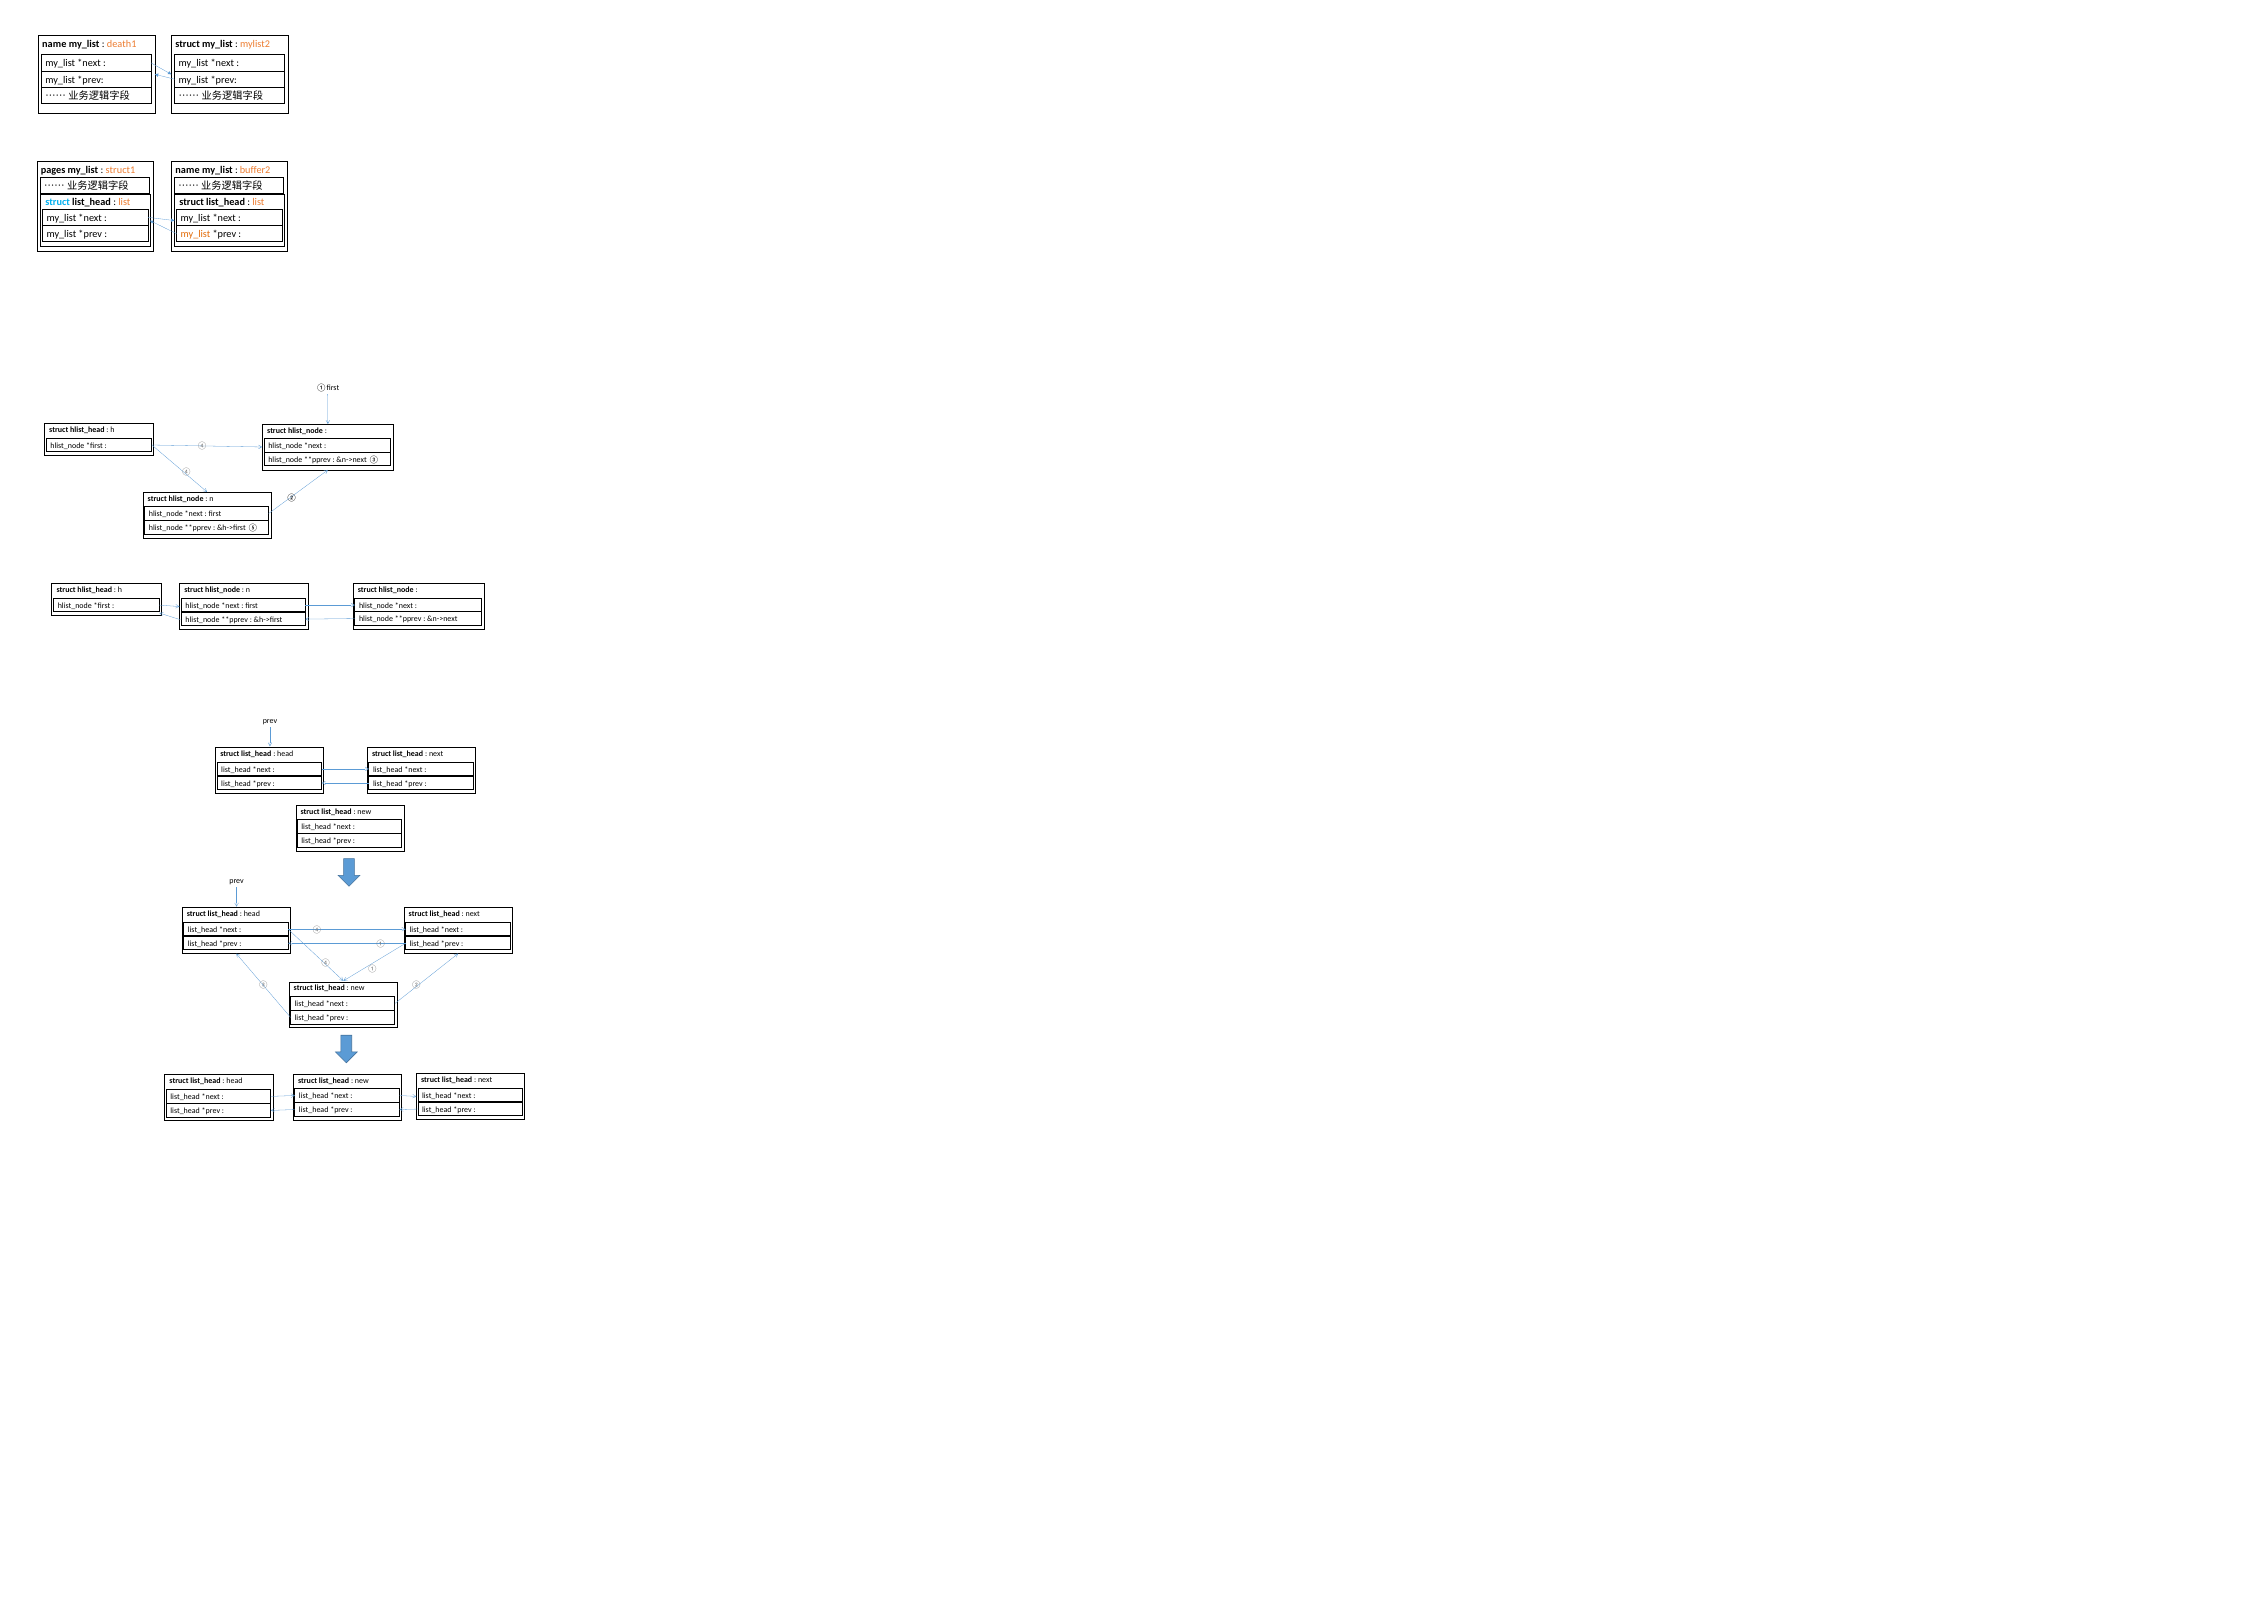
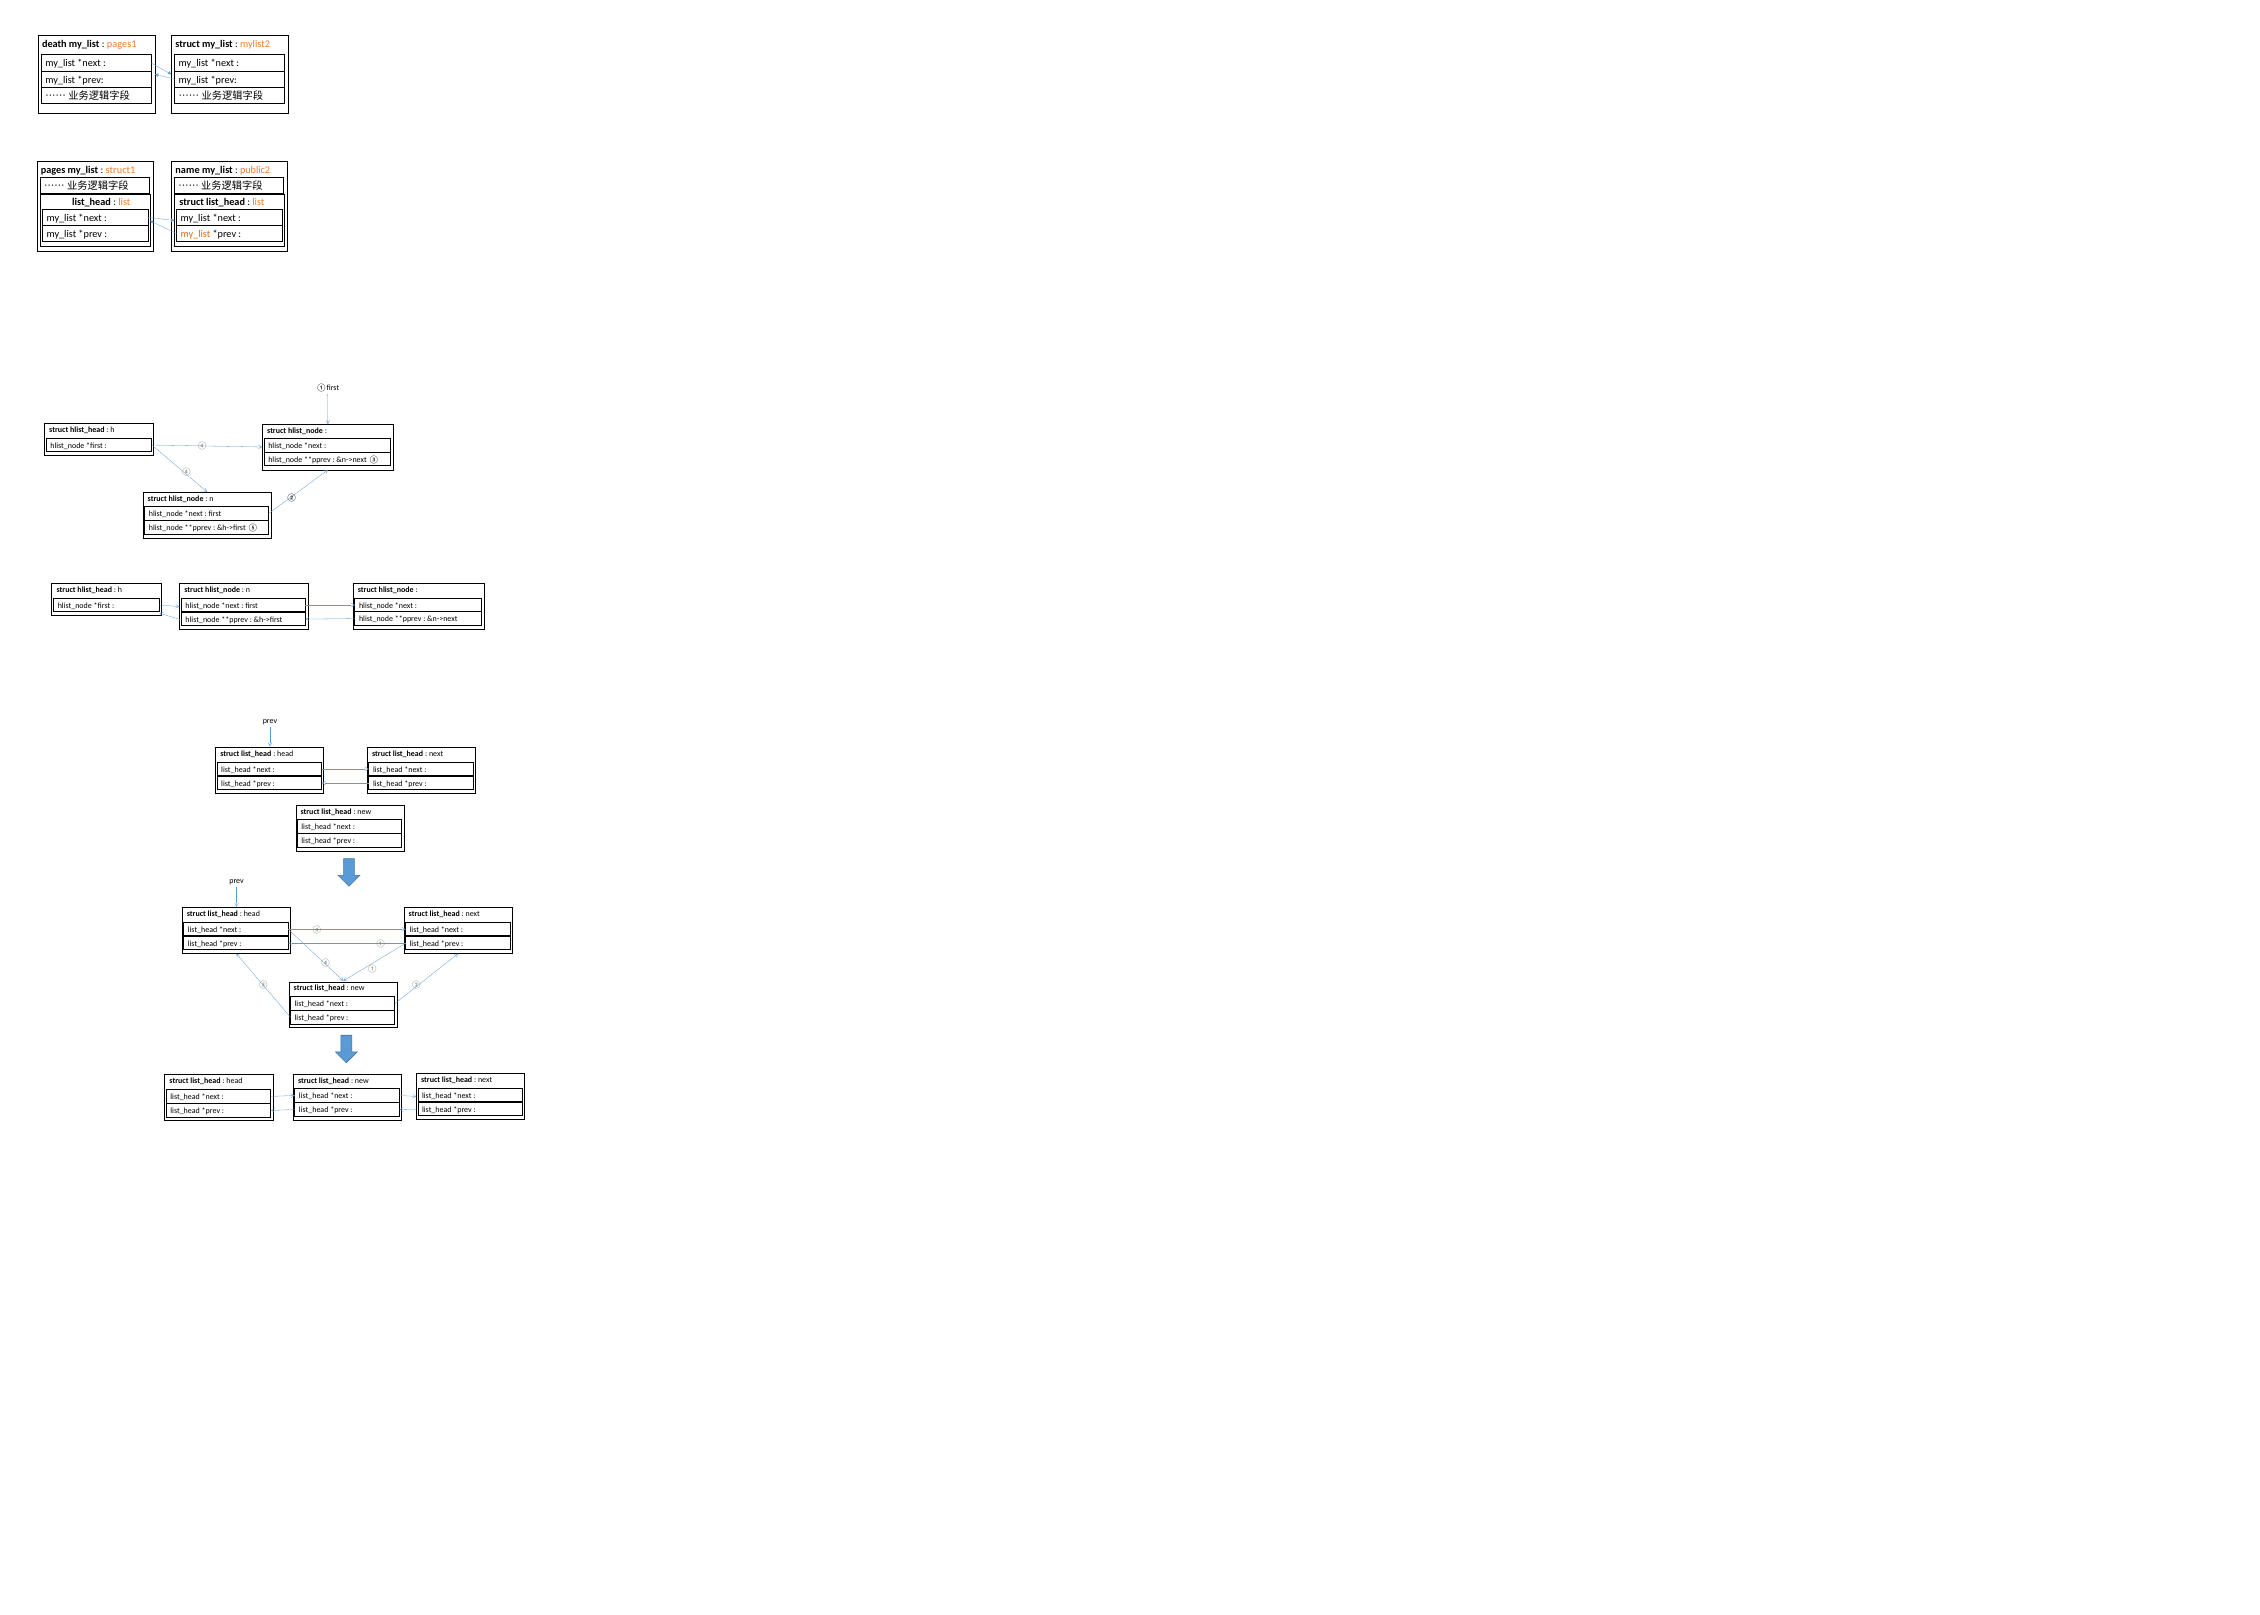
name at (54, 44): name -> death
death1: death1 -> pages1
buffer2: buffer2 -> public2
struct at (58, 202) colour: light blue -> white
